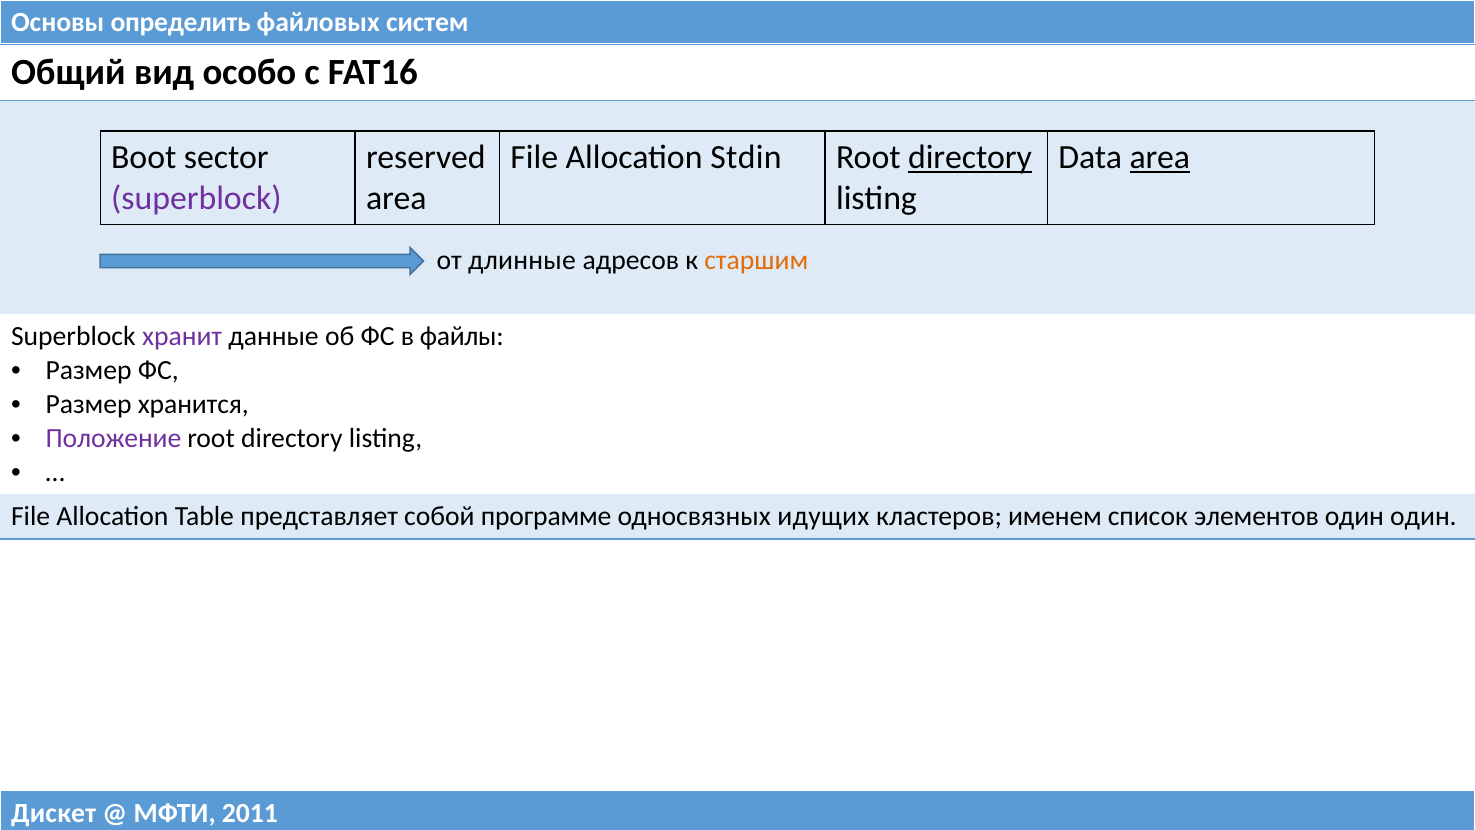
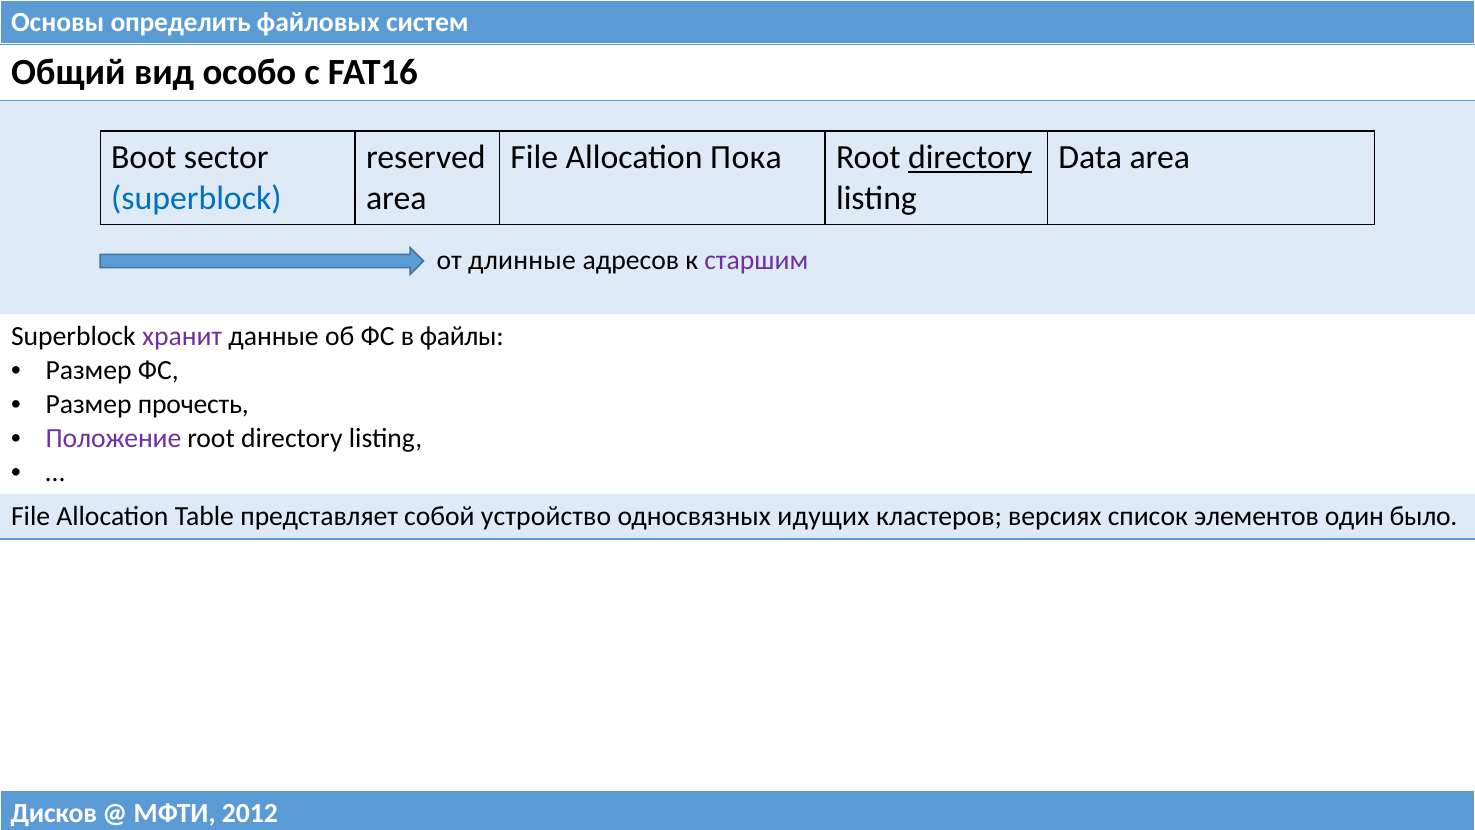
Stdin: Stdin -> Пока
area at (1160, 157) underline: present -> none
superblock at (196, 199) colour: purple -> blue
старшим colour: orange -> purple
хранится: хранится -> прочесть
программе: программе -> устройство
именем: именем -> версиях
один один: один -> было
Дискет: Дискет -> Дисков
2011: 2011 -> 2012
